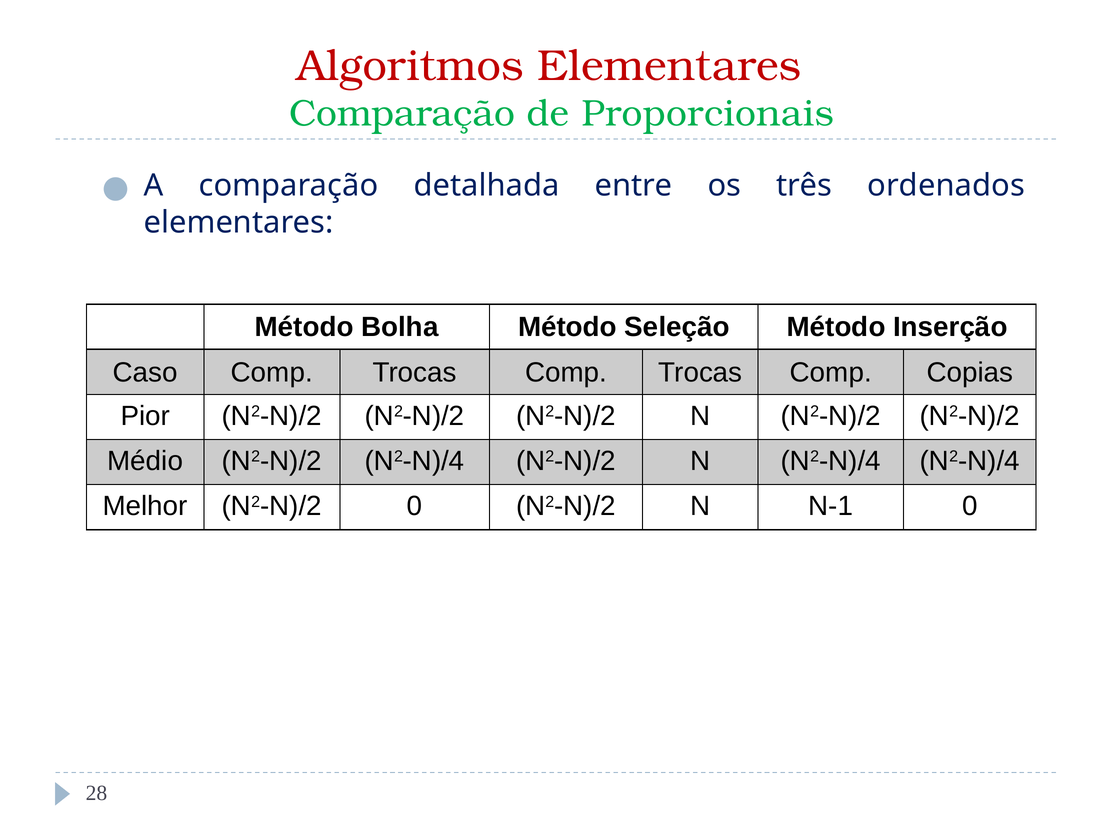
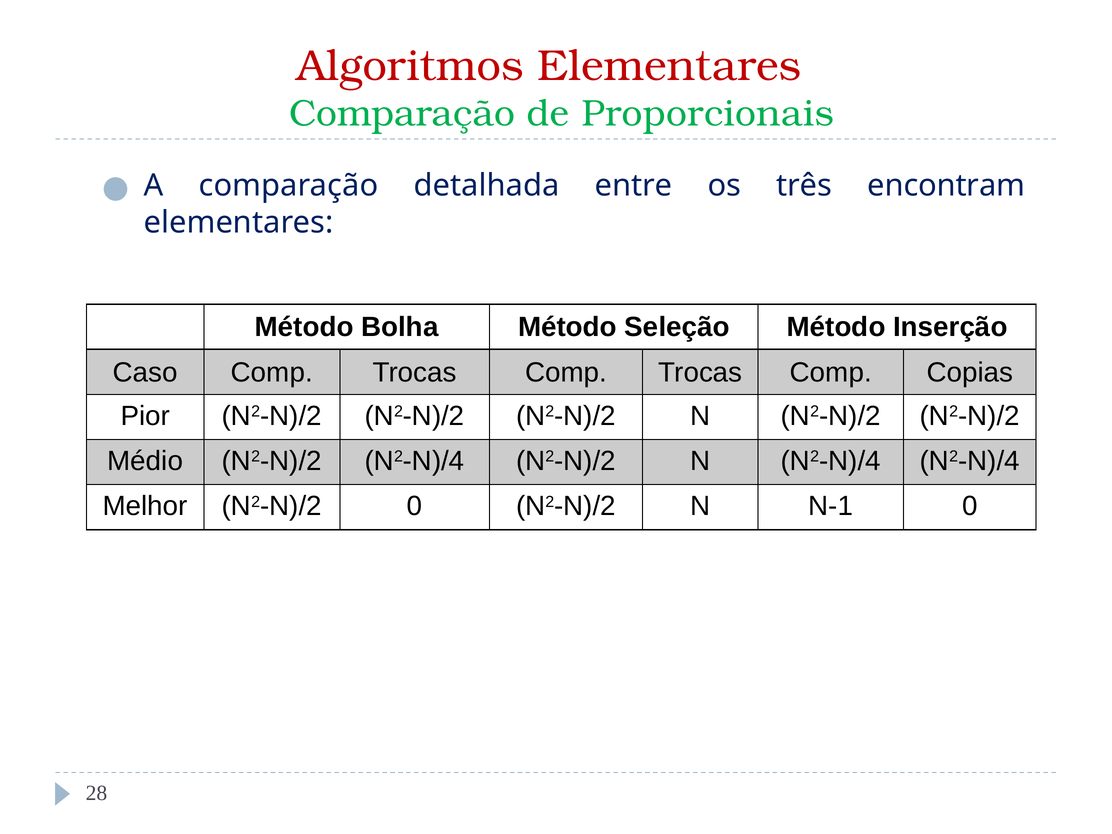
ordenados: ordenados -> encontram
